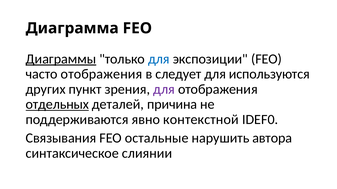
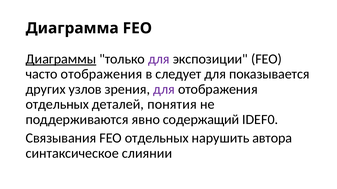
для at (159, 59) colour: blue -> purple
используются: используются -> показывается
пункт: пункт -> узлов
отдельных at (57, 105) underline: present -> none
причина: причина -> понятия
контекстной: контекстной -> содержащий
FEO остальные: остальные -> отдельных
